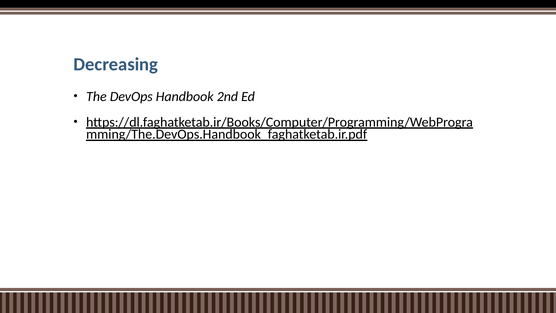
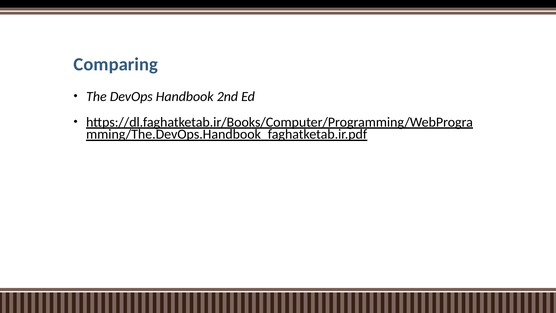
Decreasing: Decreasing -> Comparing
